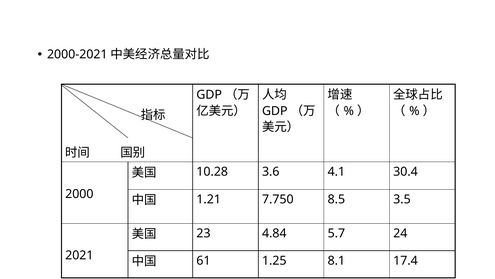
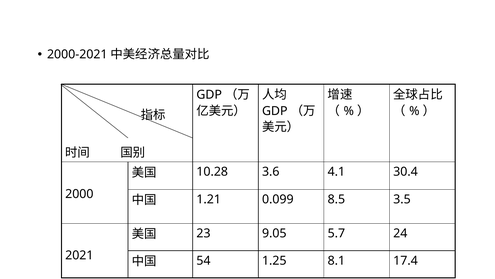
7.750: 7.750 -> 0.099
4.84: 4.84 -> 9.05
61: 61 -> 54
